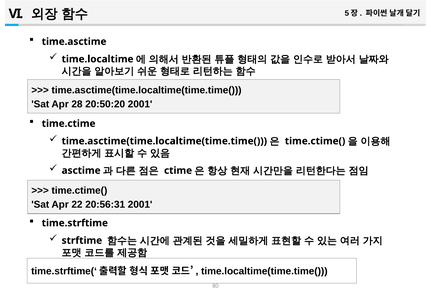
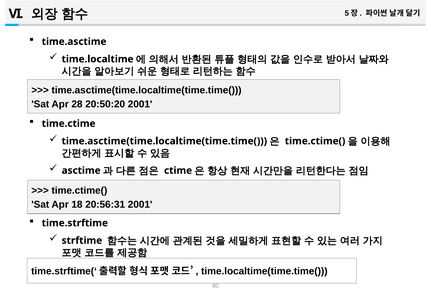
22: 22 -> 18
